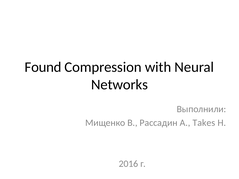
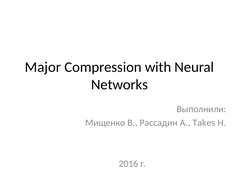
Found: Found -> Major
